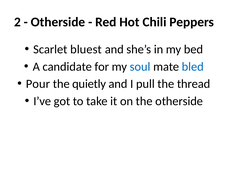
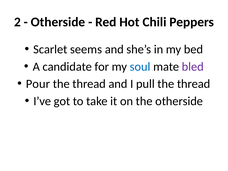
bluest: bluest -> seems
bled colour: blue -> purple
quietly at (89, 84): quietly -> thread
